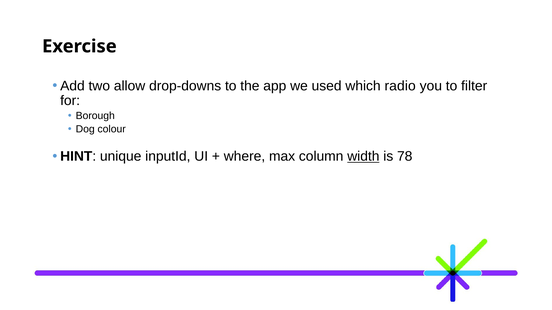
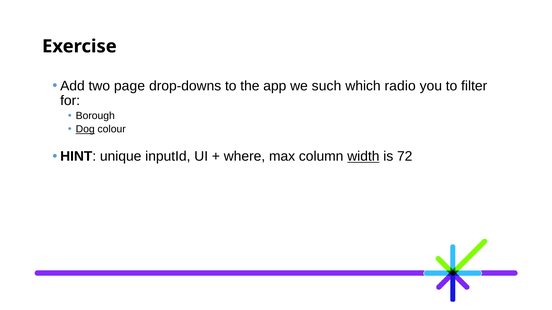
allow: allow -> page
used: used -> such
Dog underline: none -> present
78: 78 -> 72
